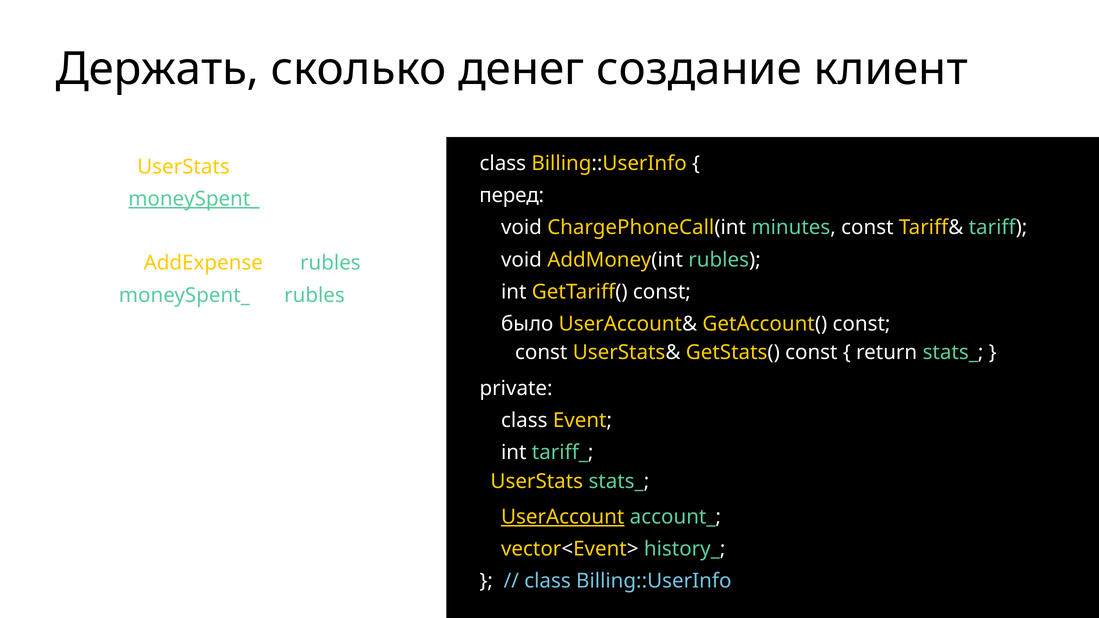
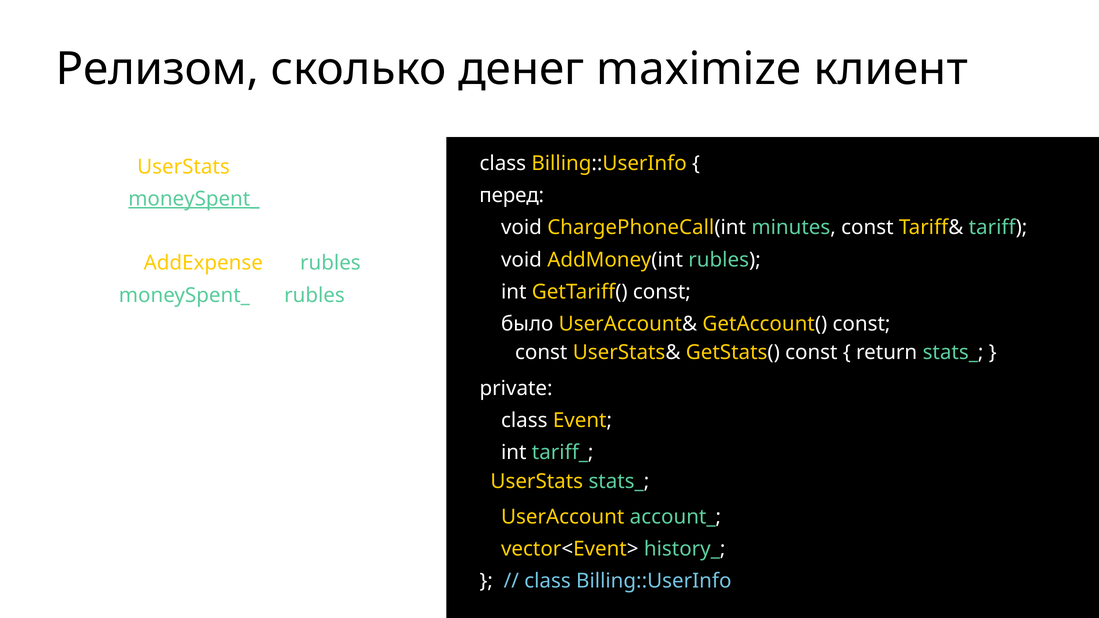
Держать: Держать -> Релизом
создание: создание -> maximize
UserAccount underline: present -> none
